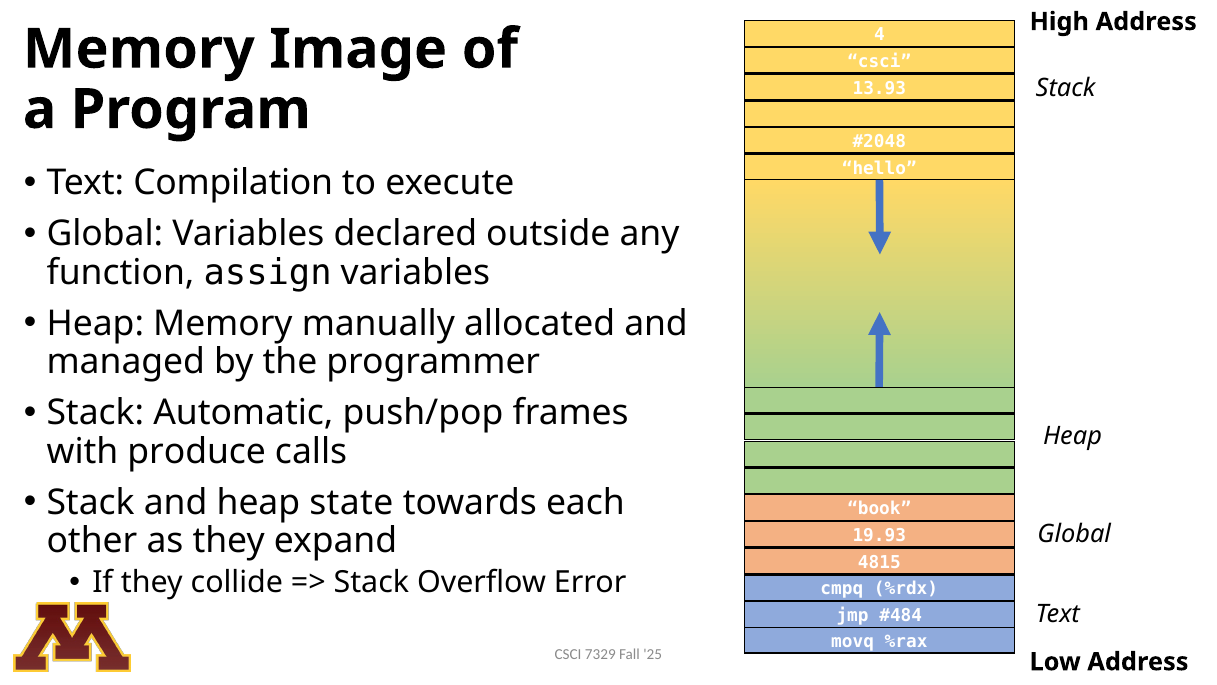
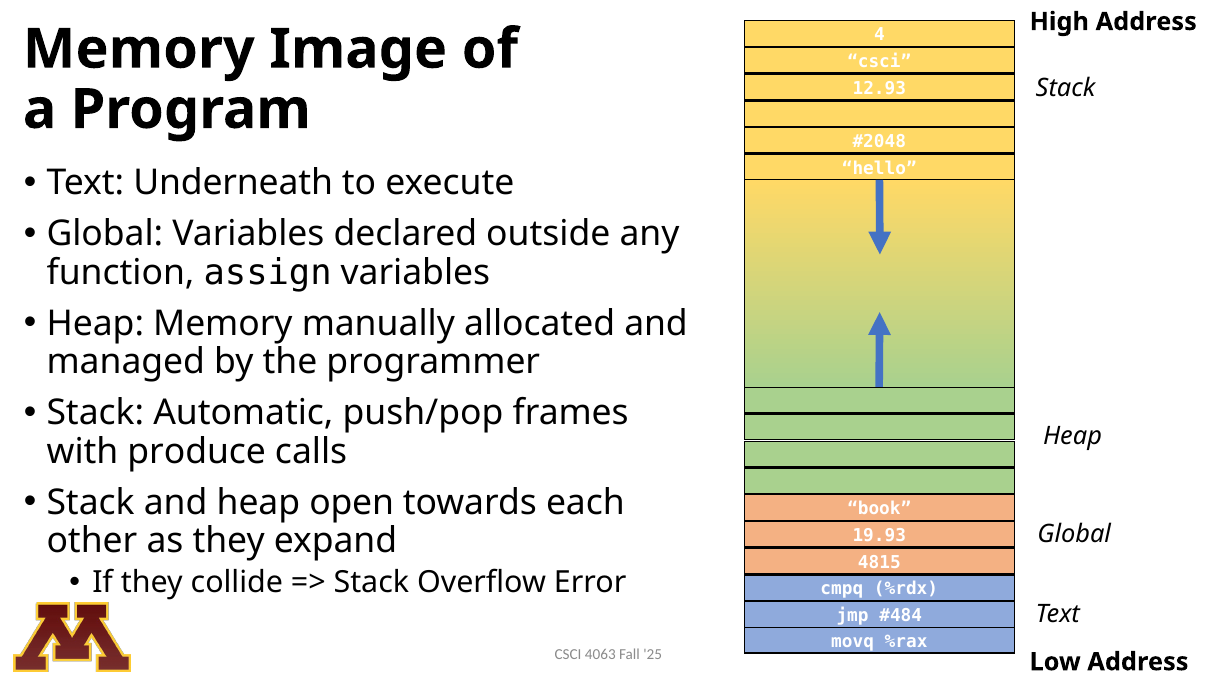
13.93: 13.93 -> 12.93
Compilation: Compilation -> Underneath
state: state -> open
7329: 7329 -> 4063
